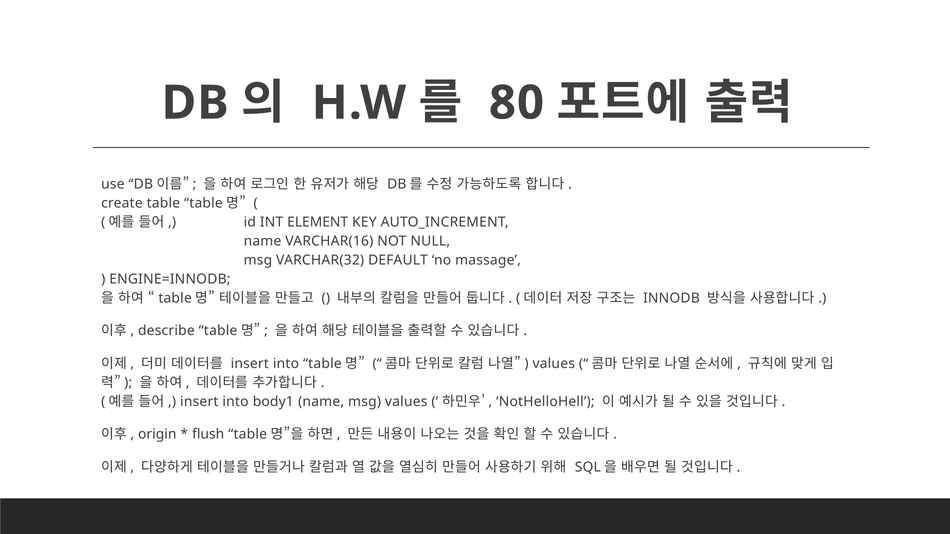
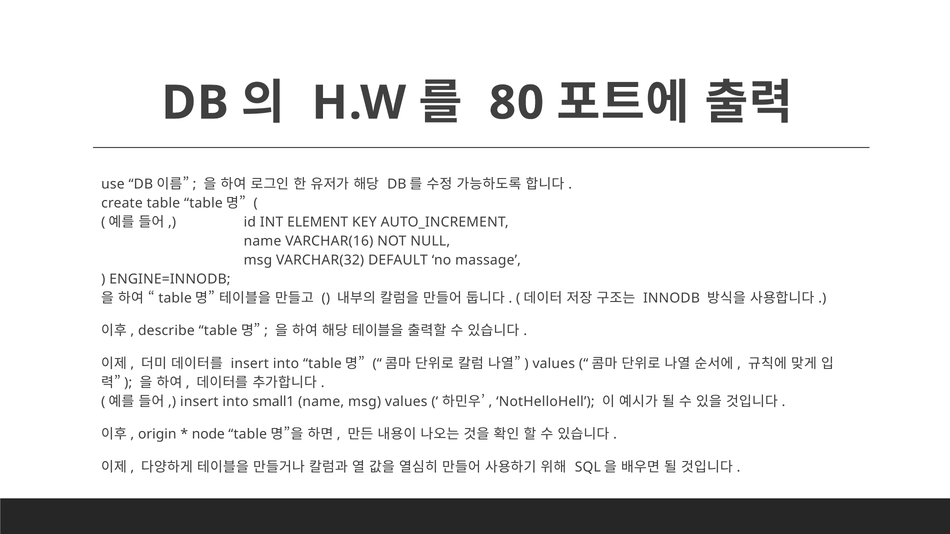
body1: body1 -> small1
flush: flush -> node
